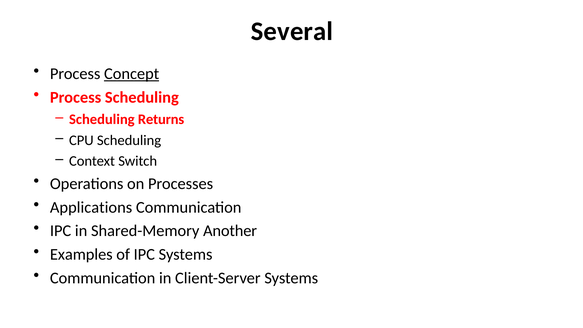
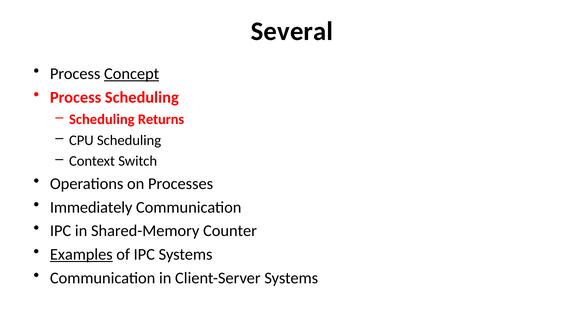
Applications: Applications -> Immediately
Another: Another -> Counter
Examples underline: none -> present
